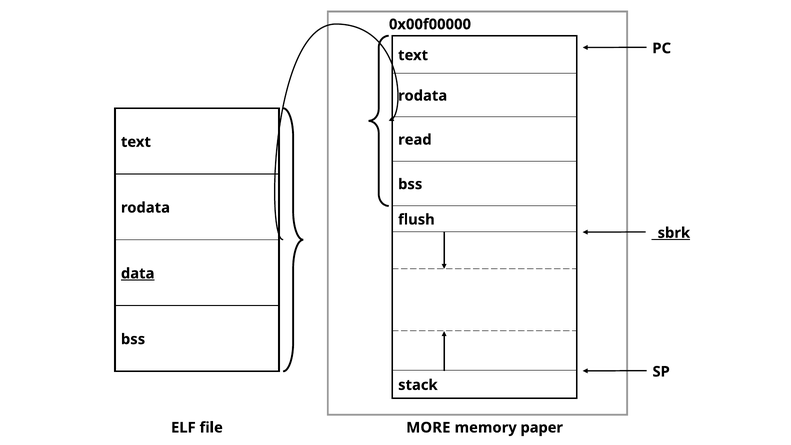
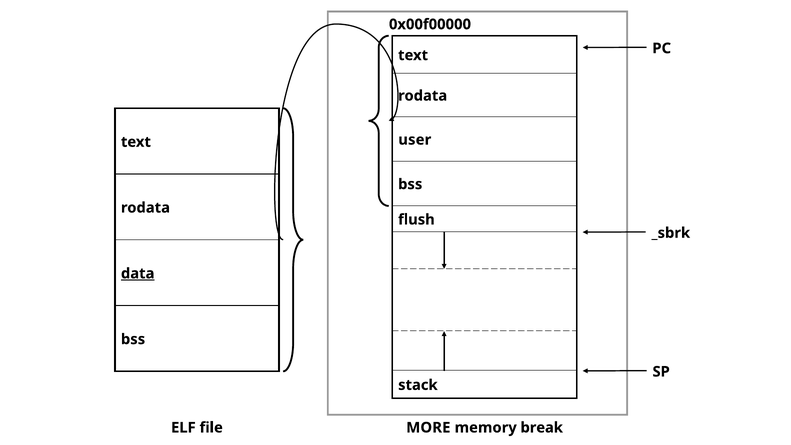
read: read -> user
_sbrk underline: present -> none
paper: paper -> break
